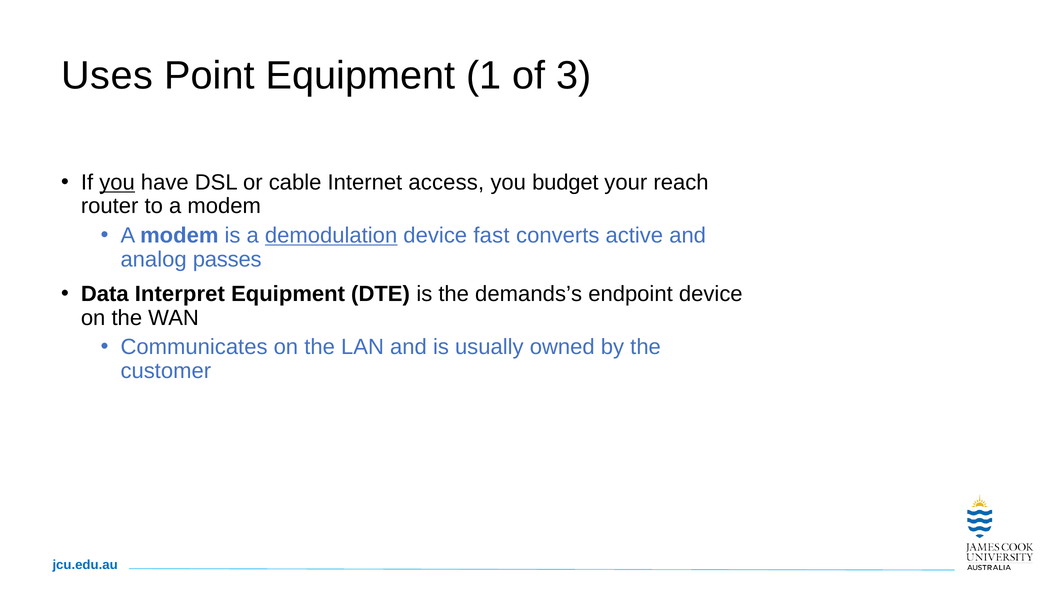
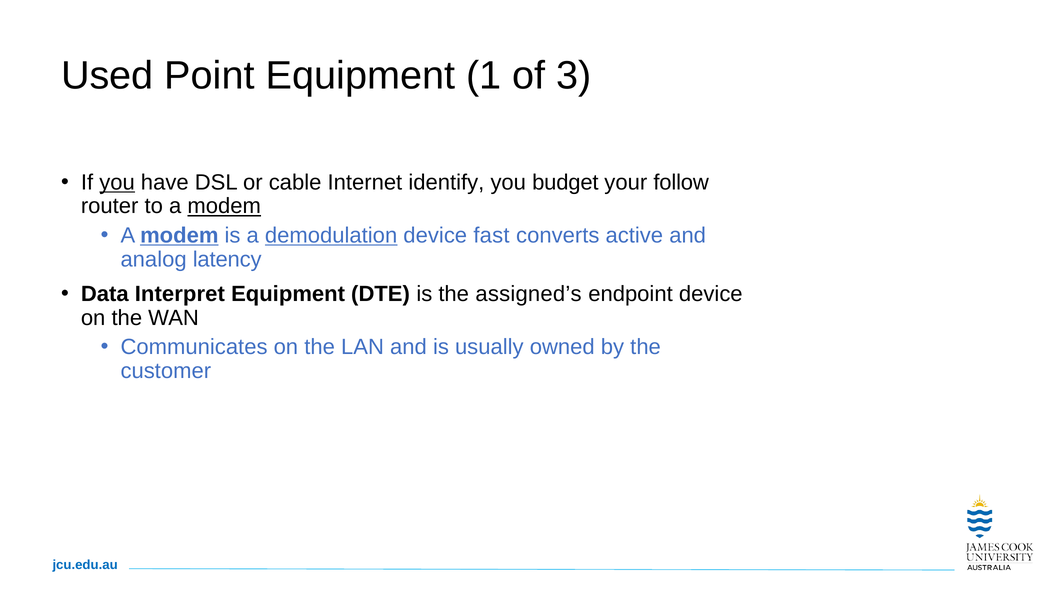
Uses: Uses -> Used
access: access -> identify
reach: reach -> follow
modem at (224, 206) underline: none -> present
modem at (179, 236) underline: none -> present
passes: passes -> latency
demands’s: demands’s -> assigned’s
